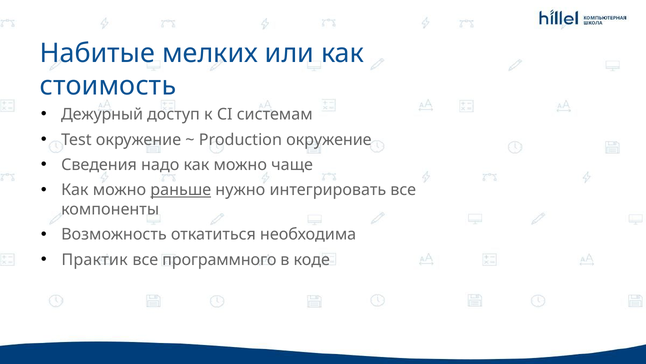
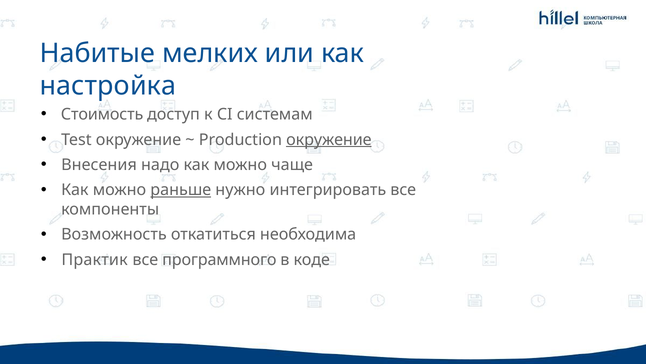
стоимость: стоимость -> настройка
Дежурный: Дежурный -> Стоимость
окружение at (329, 139) underline: none -> present
Сведения: Сведения -> Внесения
